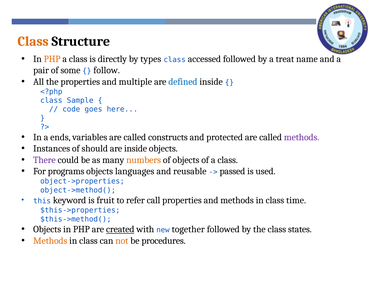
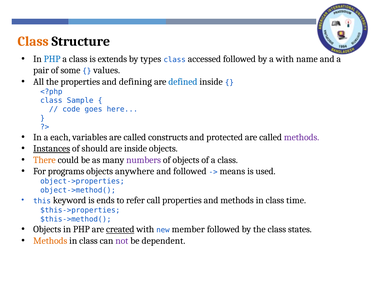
PHP at (52, 59) colour: orange -> blue
directly: directly -> extends
a treat: treat -> with
follow: follow -> values
multiple: multiple -> defining
ends: ends -> each
Instances underline: none -> present
There colour: purple -> orange
numbers colour: orange -> purple
languages: languages -> anywhere
and reusable: reusable -> followed
passed: passed -> means
fruit: fruit -> ends
together: together -> member
not colour: orange -> purple
procedures: procedures -> dependent
